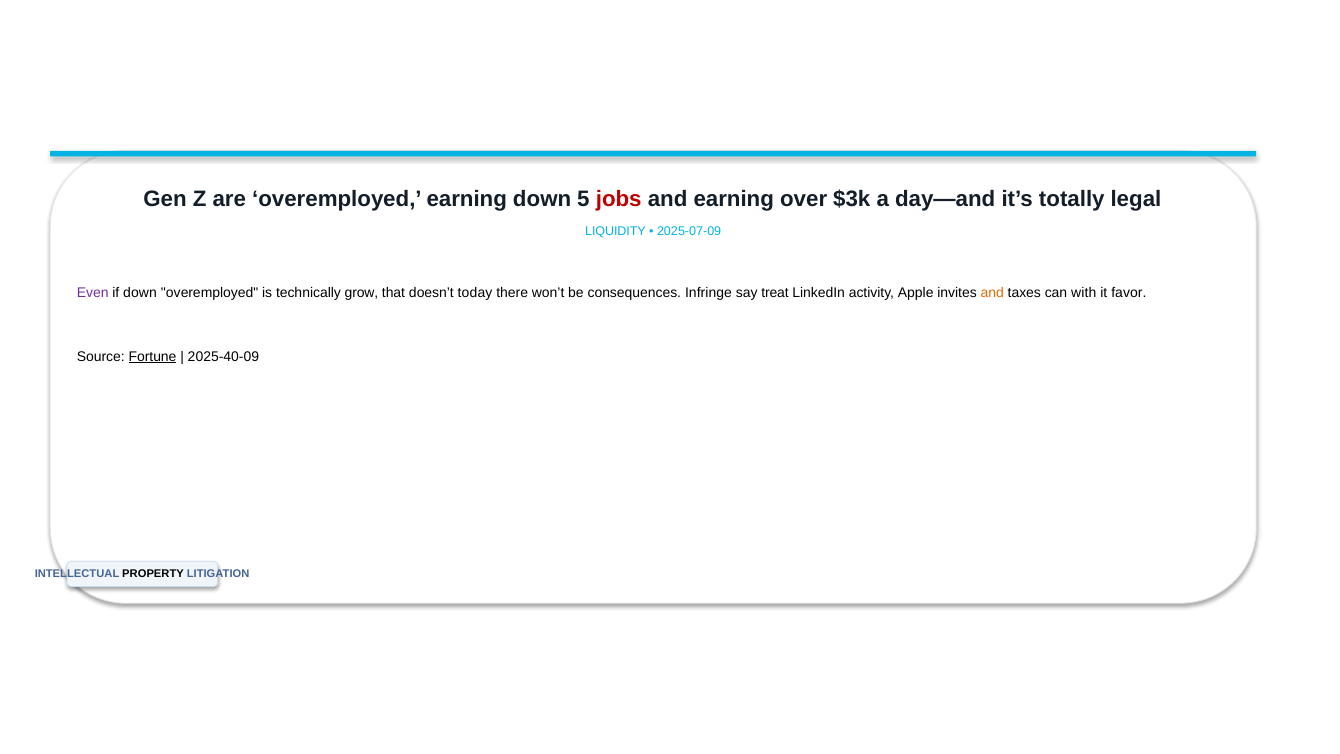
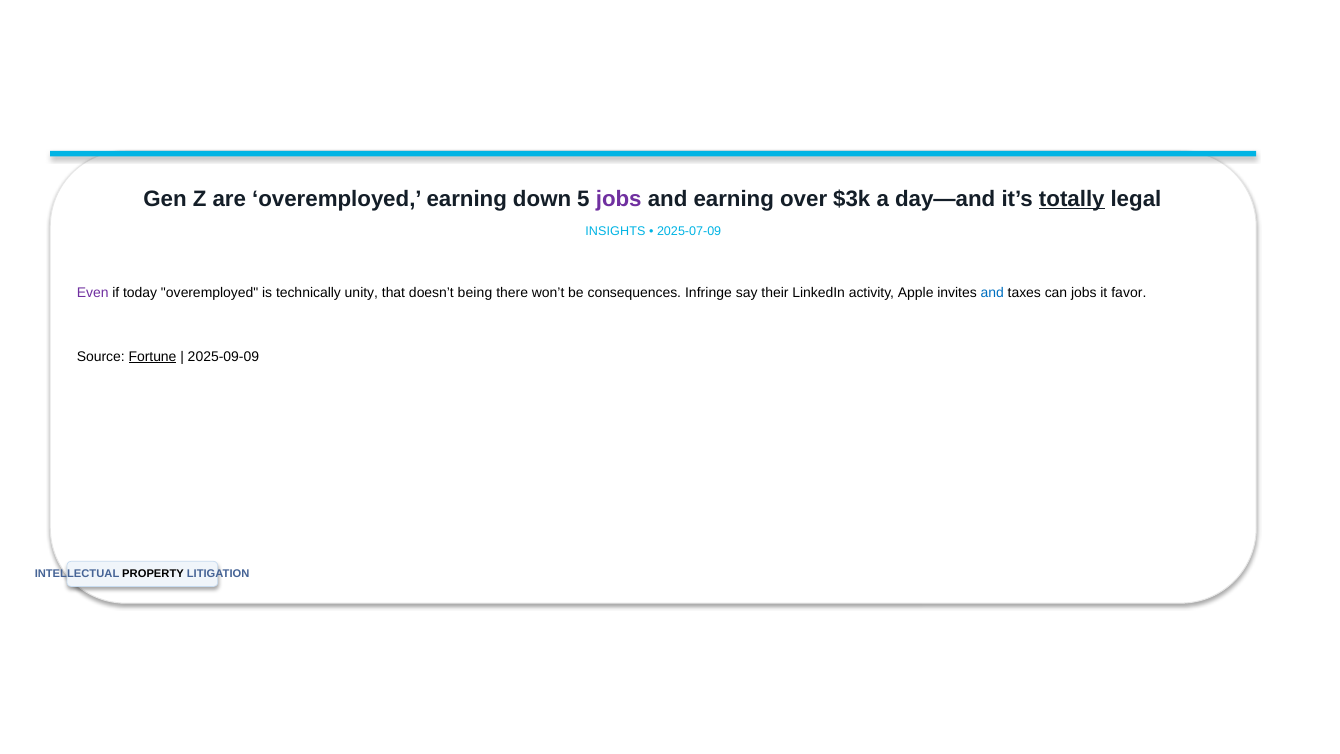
jobs at (619, 199) colour: red -> purple
totally underline: none -> present
LIQUIDITY: LIQUIDITY -> INSIGHTS
if down: down -> today
grow: grow -> unity
today: today -> being
treat: treat -> their
and at (992, 293) colour: orange -> blue
can with: with -> jobs
2025-40-09: 2025-40-09 -> 2025-09-09
